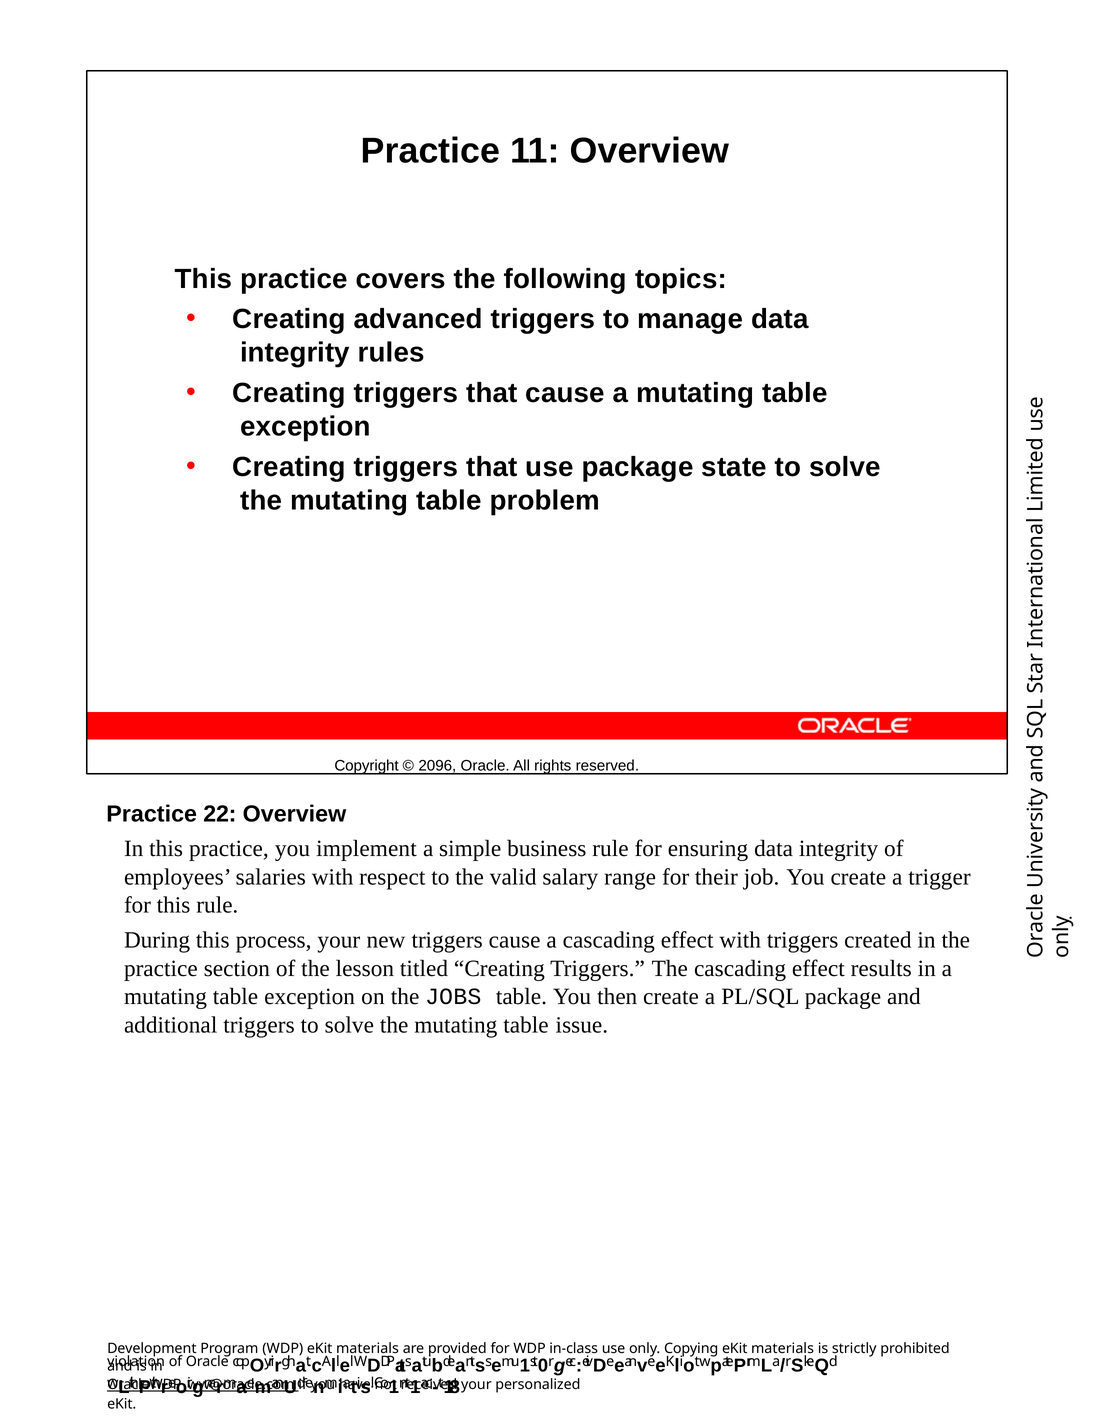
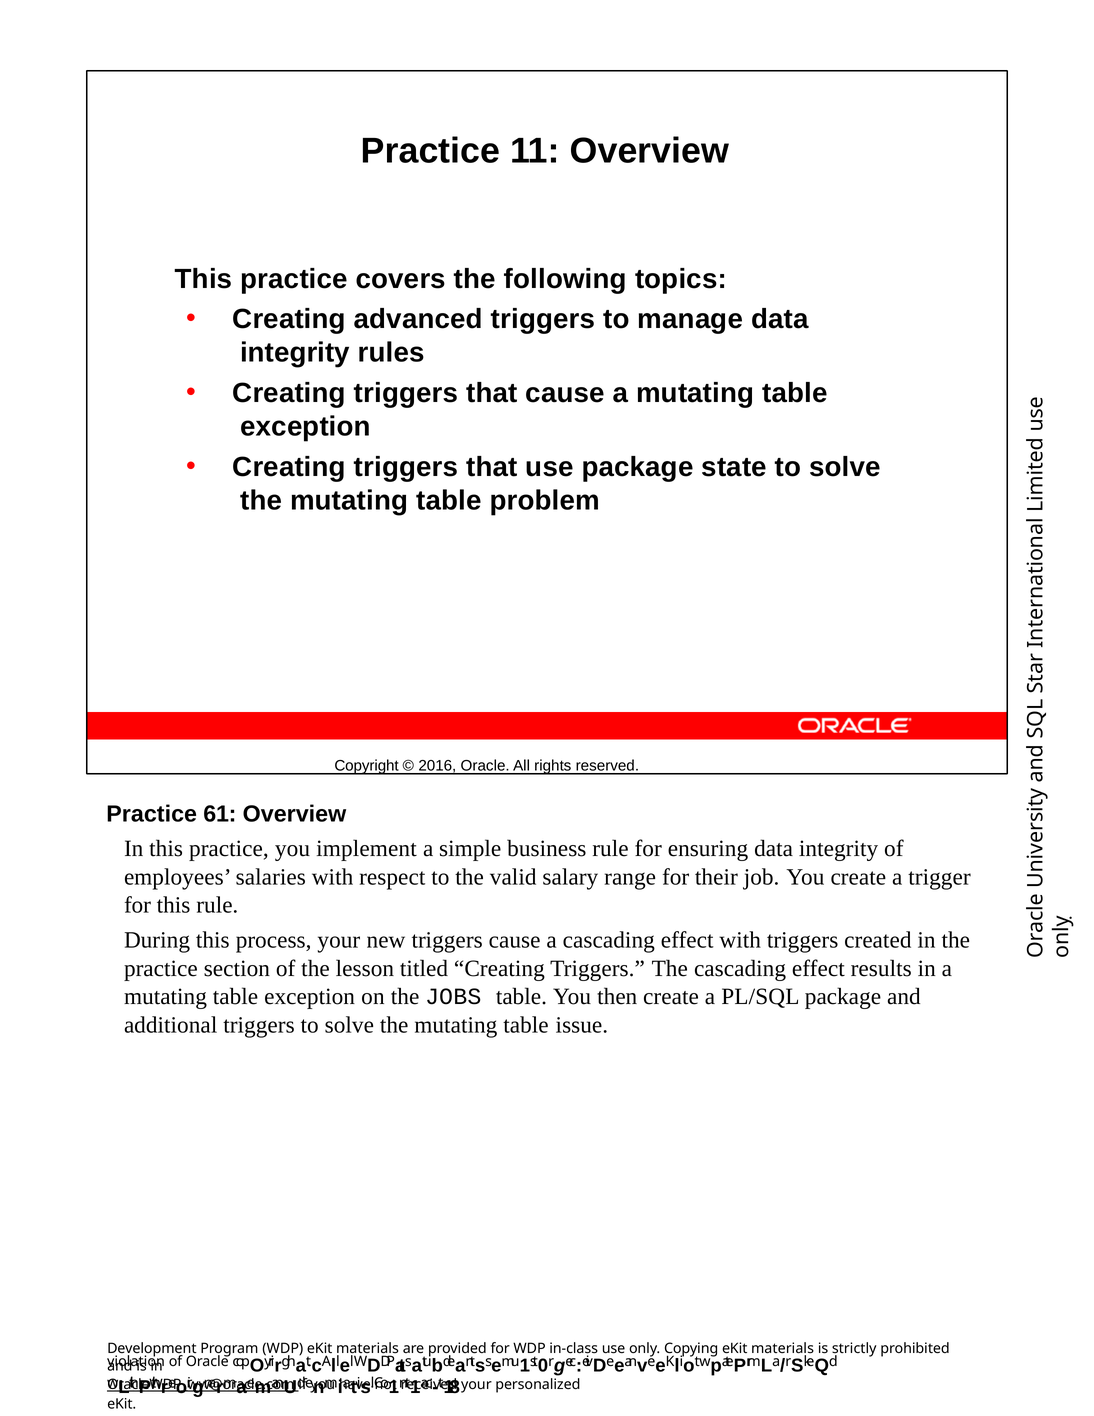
2096: 2096 -> 2016
22: 22 -> 61
